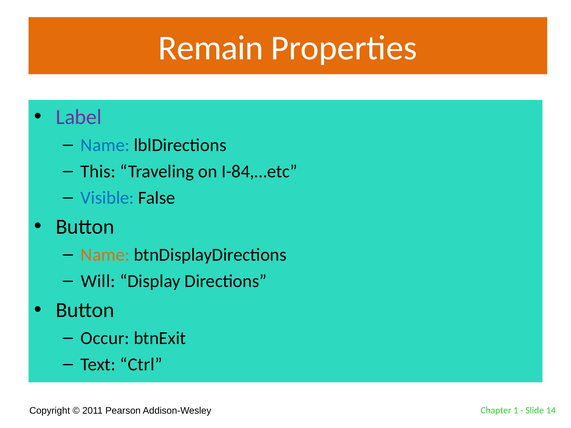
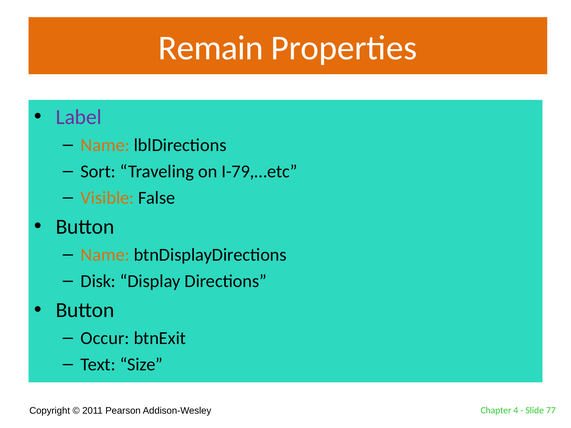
Name at (105, 145) colour: blue -> orange
This: This -> Sort
I-84,…etc: I-84,…etc -> I-79,…etc
Visible colour: blue -> orange
Will: Will -> Disk
Ctrl: Ctrl -> Size
1: 1 -> 4
14: 14 -> 77
